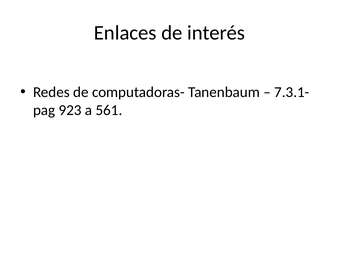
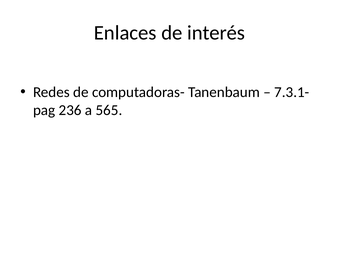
923: 923 -> 236
561: 561 -> 565
